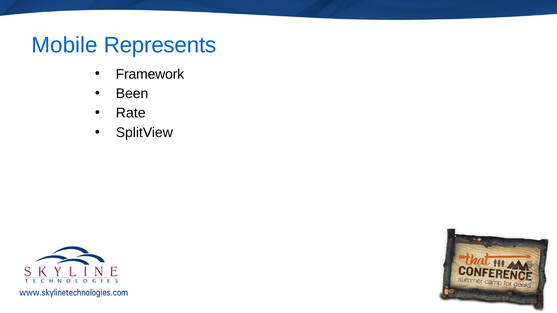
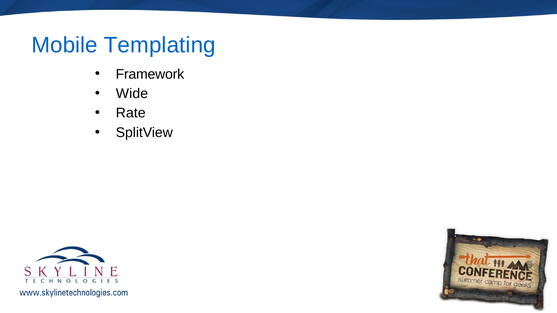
Represents: Represents -> Templating
Been: Been -> Wide
